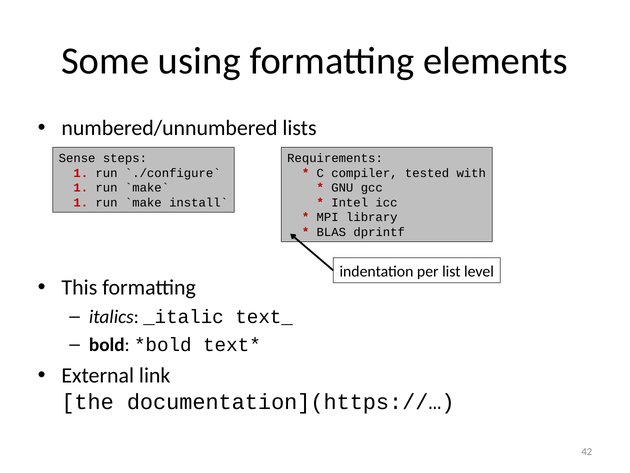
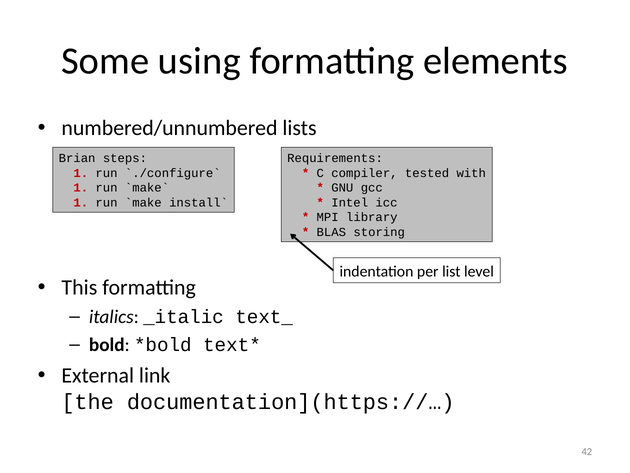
Sense: Sense -> Brian
dprintf: dprintf -> storing
